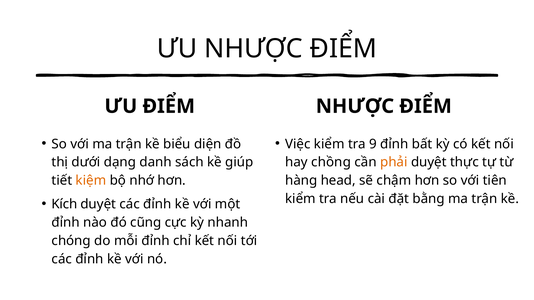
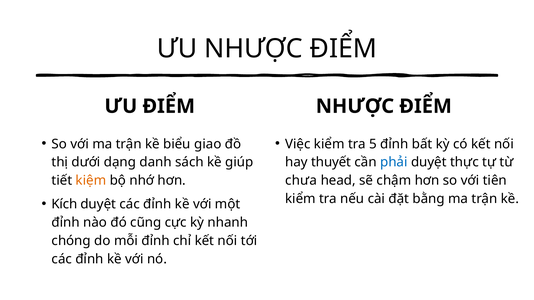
diện: diện -> giao
9: 9 -> 5
chồng: chồng -> thuyết
phải colour: orange -> blue
hàng: hàng -> chưa
